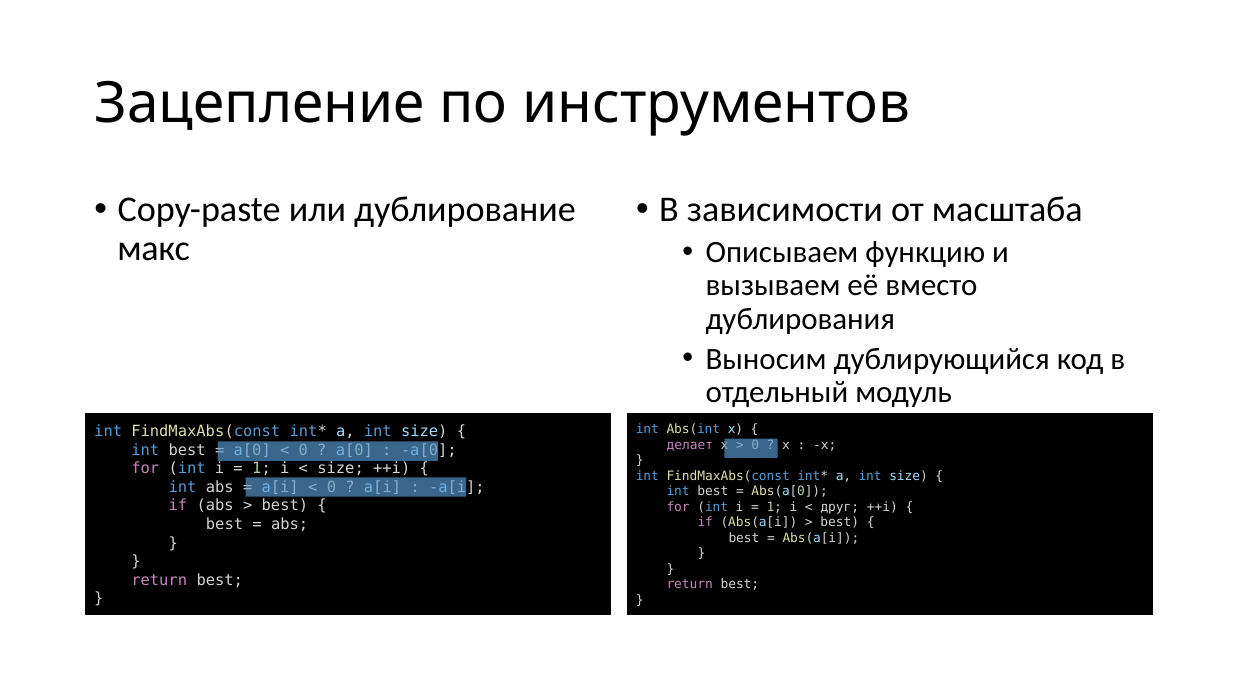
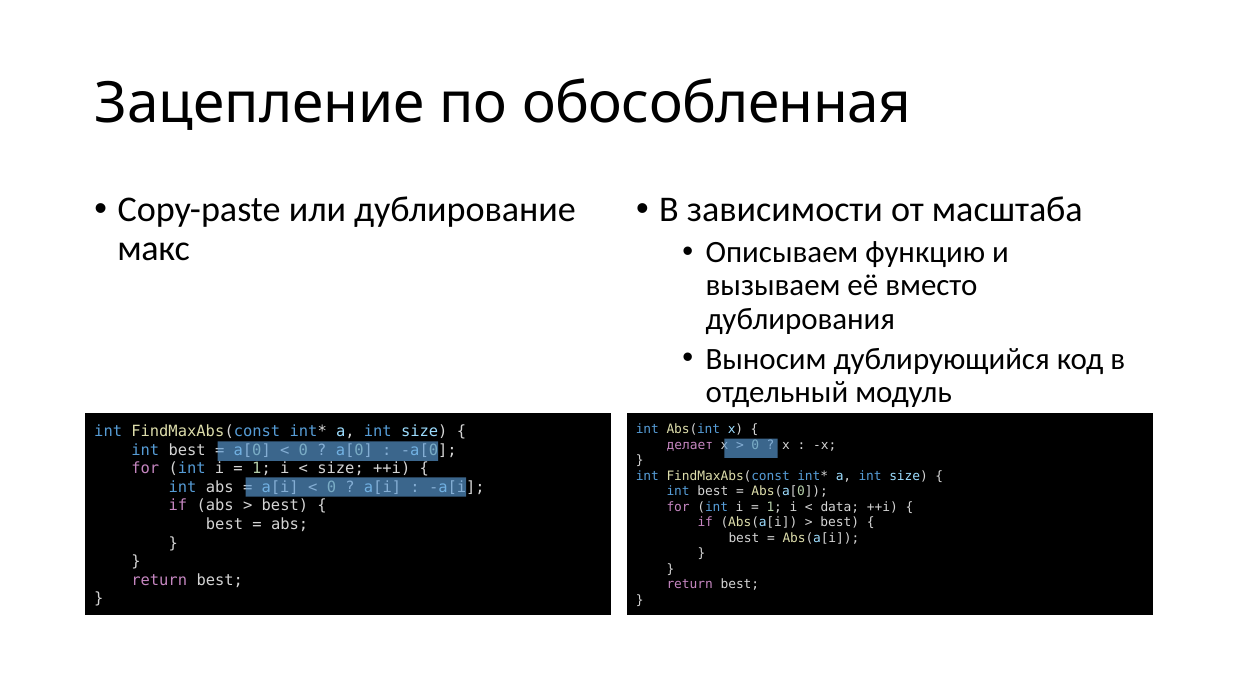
инструментов: инструментов -> обособленная
друг: друг -> data
